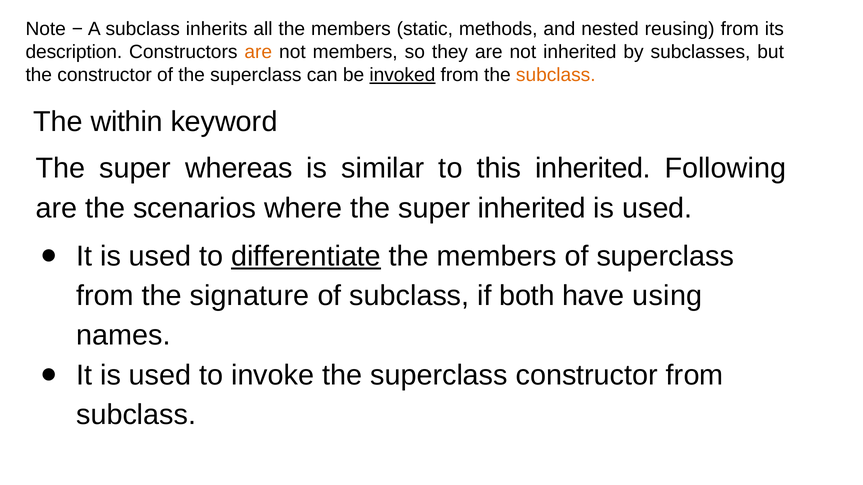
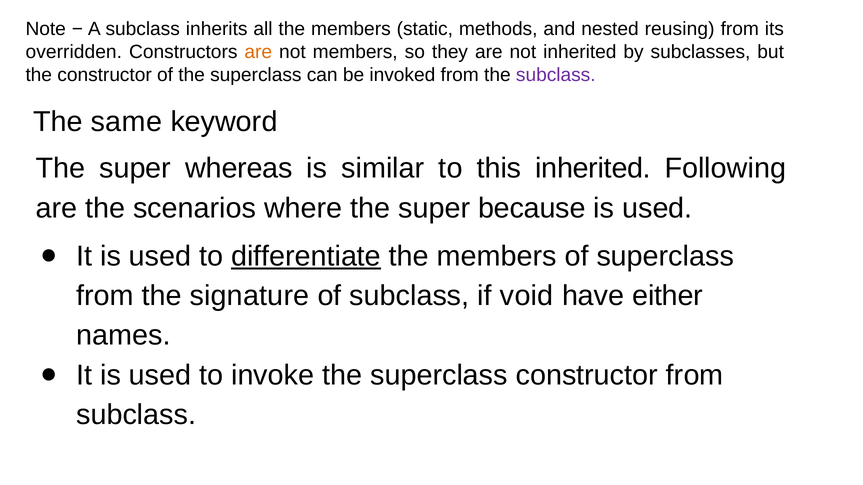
description: description -> overridden
invoked underline: present -> none
subclass at (556, 75) colour: orange -> purple
within: within -> same
super inherited: inherited -> because
both: both -> void
using: using -> either
